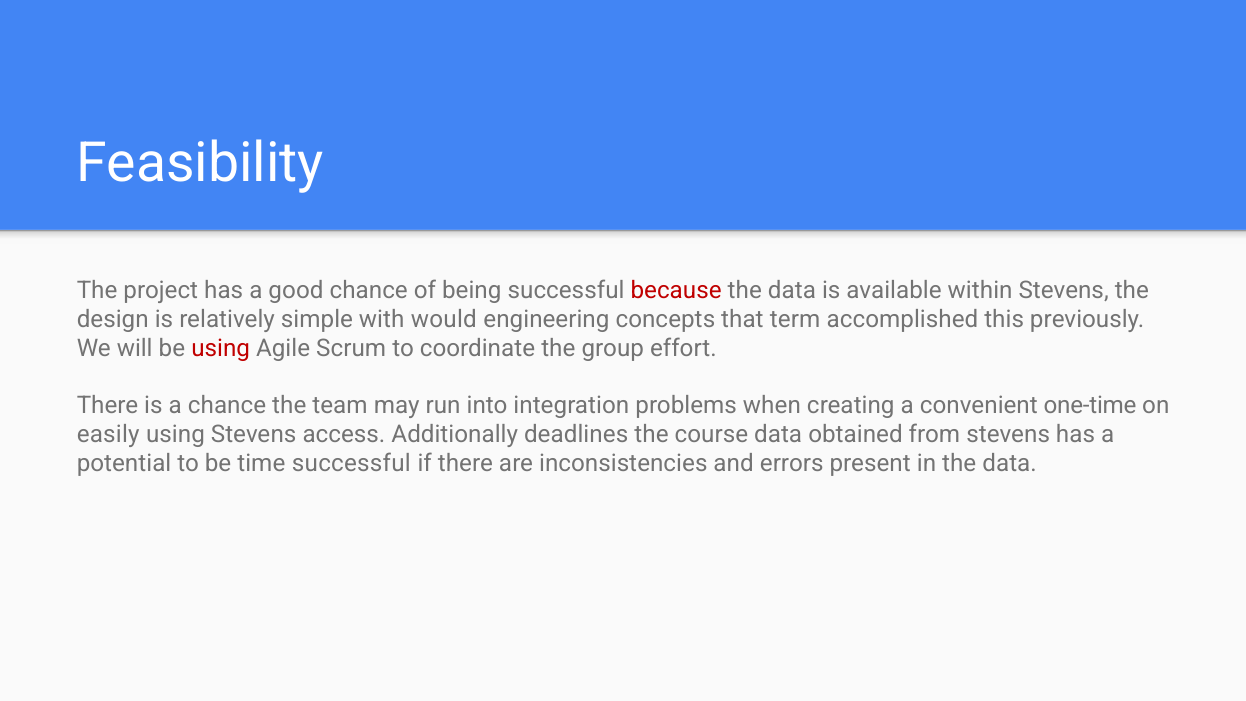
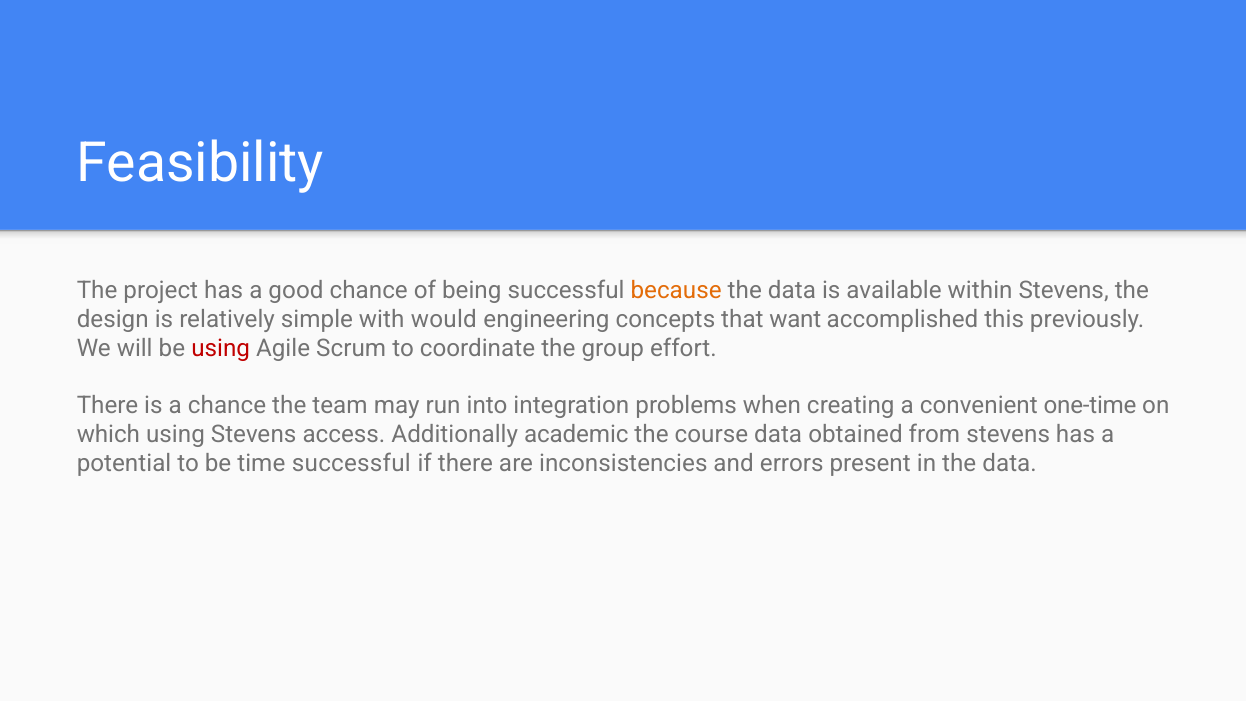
because colour: red -> orange
term: term -> want
easily: easily -> which
deadlines: deadlines -> academic
